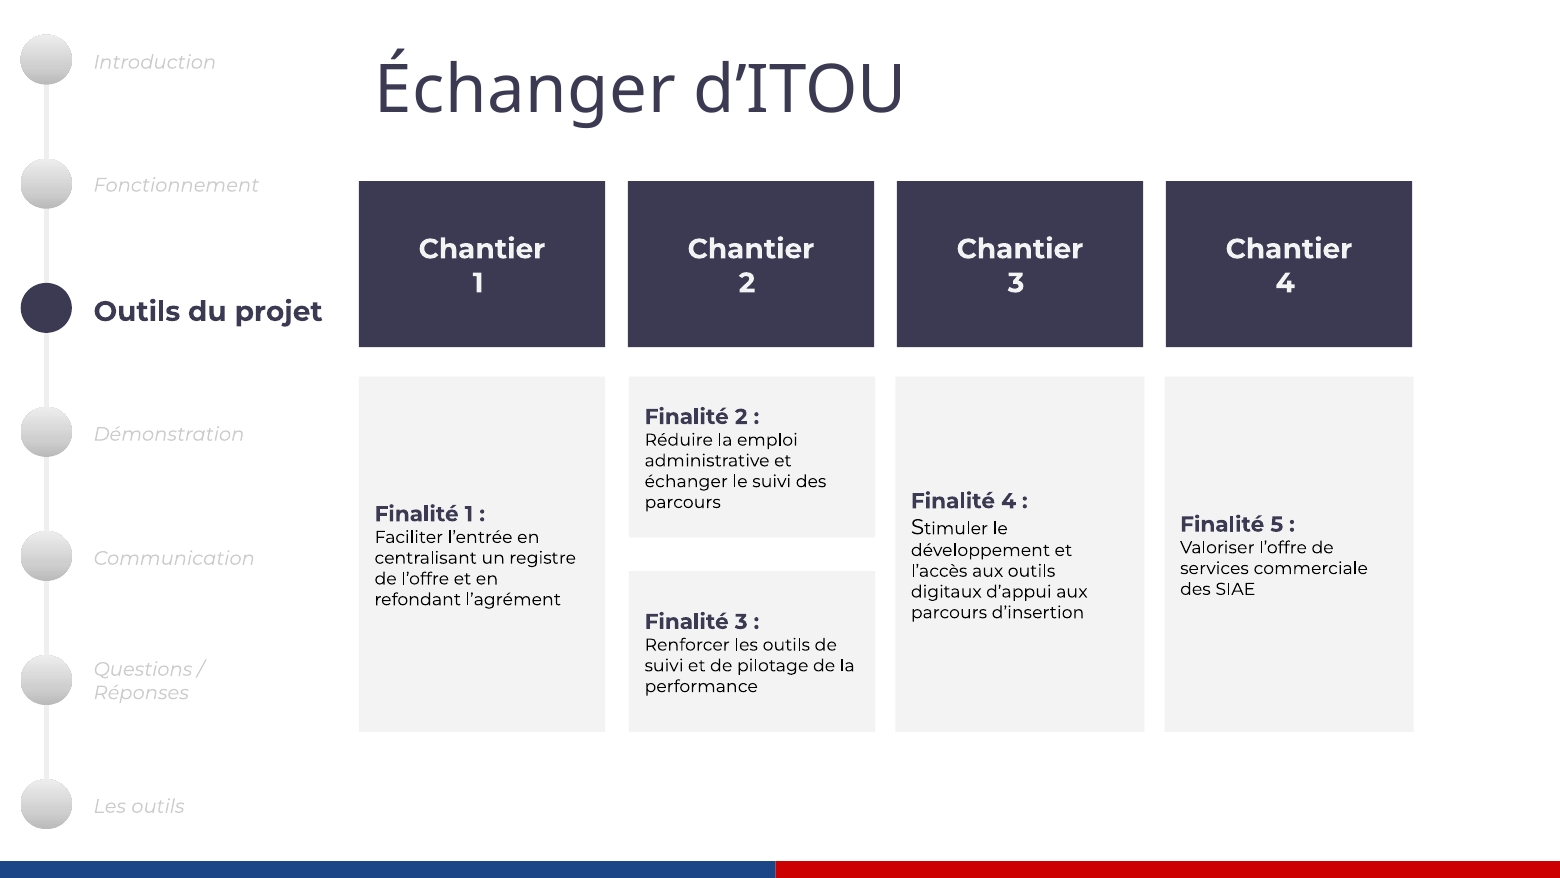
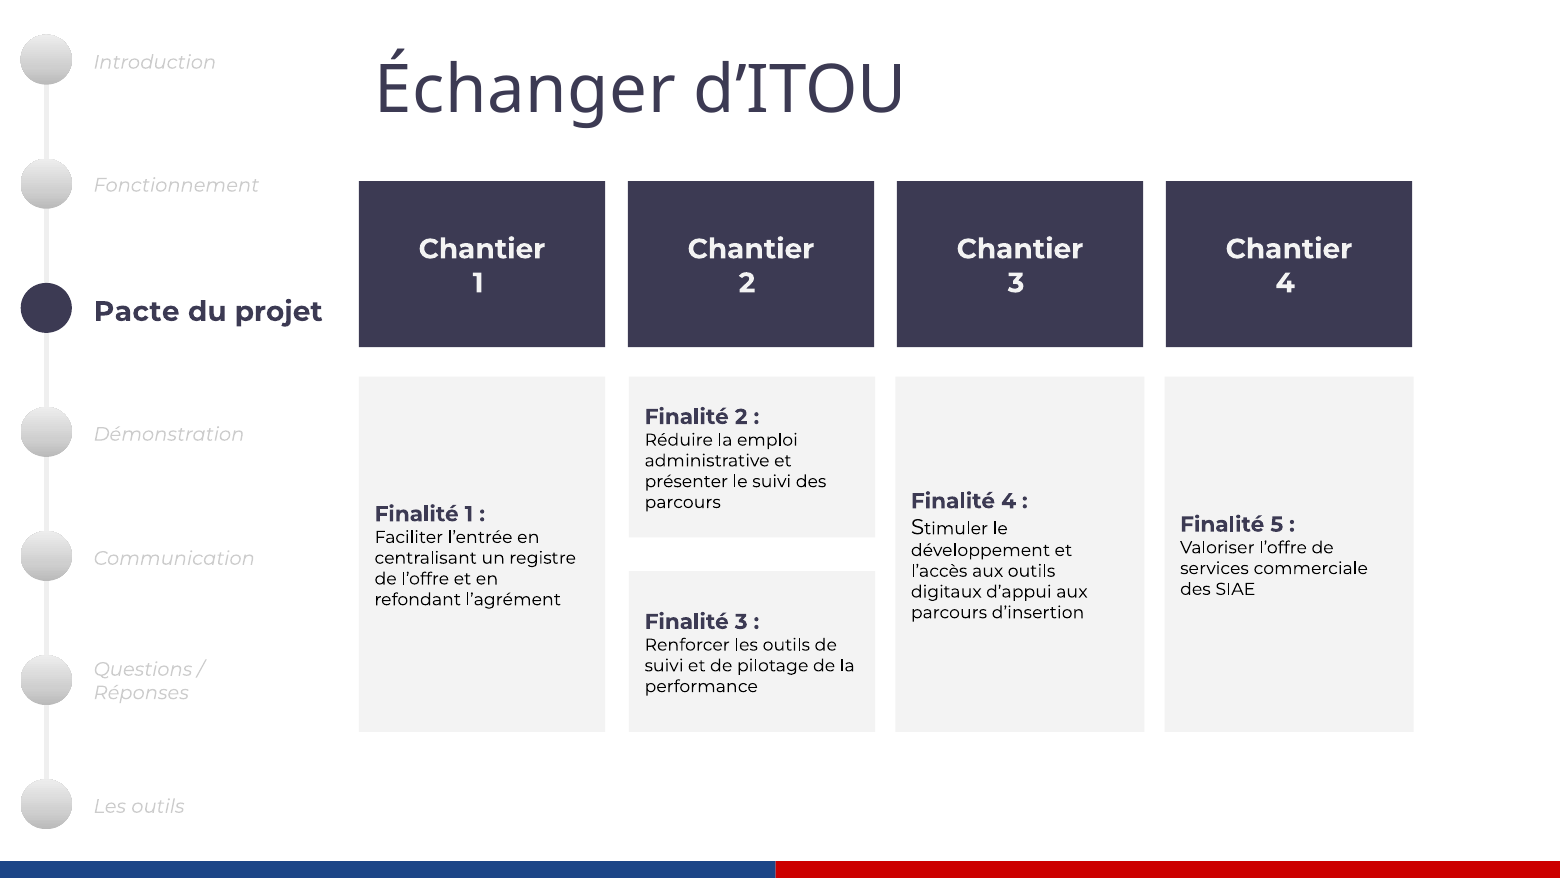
Outils at (137, 311): Outils -> Pacte
échanger at (686, 481): échanger -> présenter
